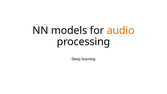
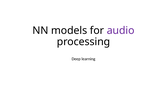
audio colour: orange -> purple
